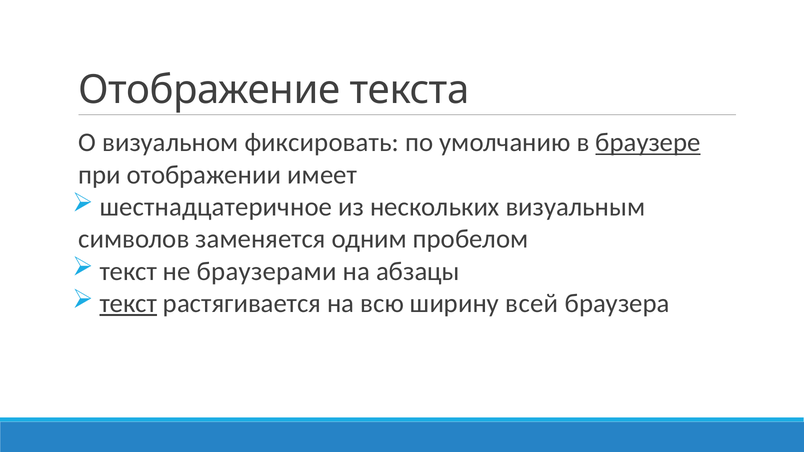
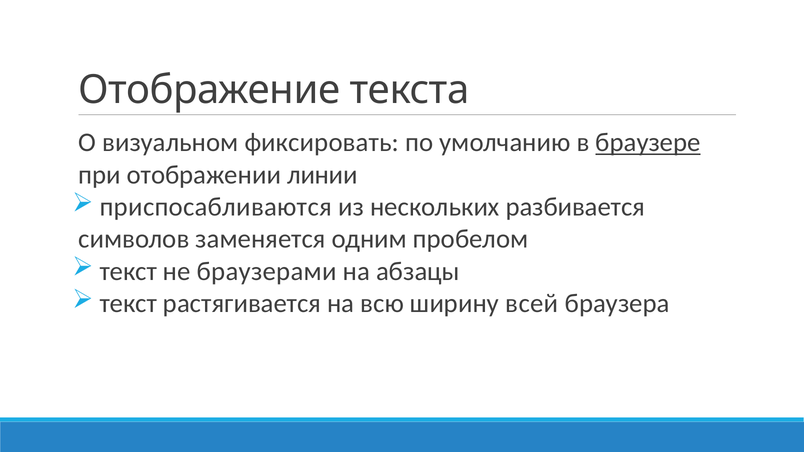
имеет: имеет -> линии
шестнадцатеричное: шестнадцатеричное -> приспосабливаются
визуальным: визуальным -> разбивается
текст at (128, 304) underline: present -> none
